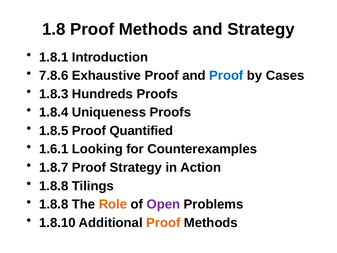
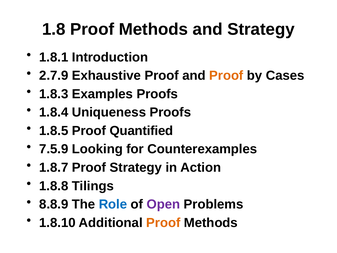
7.8.6: 7.8.6 -> 2.7.9
Proof at (226, 76) colour: blue -> orange
Hundreds: Hundreds -> Examples
1.6.1: 1.6.1 -> 7.5.9
1.8.8 at (54, 204): 1.8.8 -> 8.8.9
Role colour: orange -> blue
